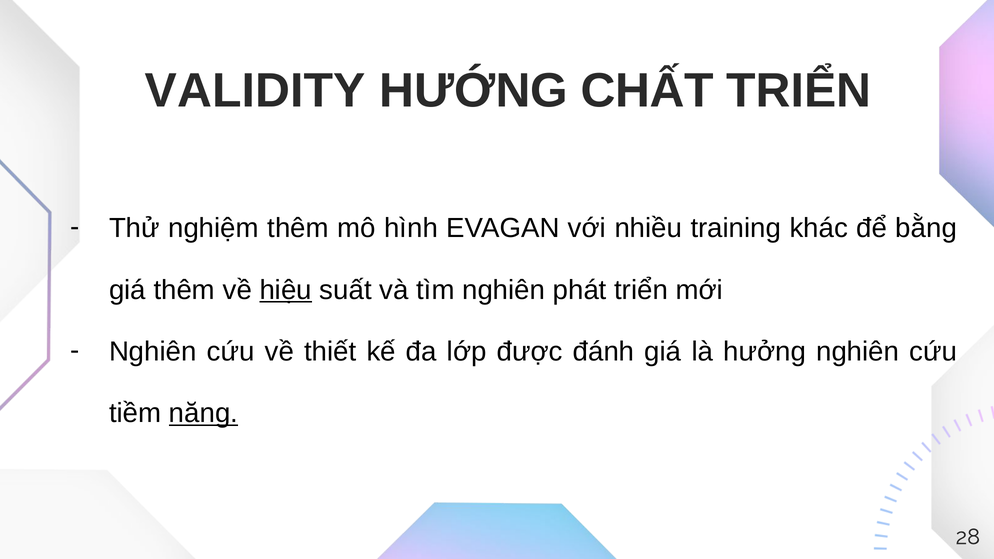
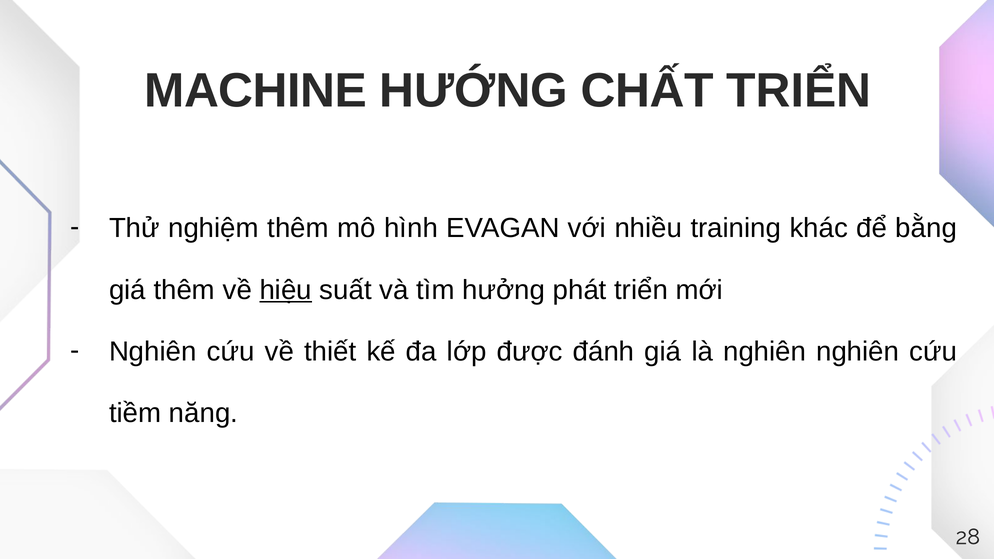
VALIDITY: VALIDITY -> MACHINE
tìm nghiên: nghiên -> hưởng
là hưởng: hưởng -> nghiên
năng underline: present -> none
